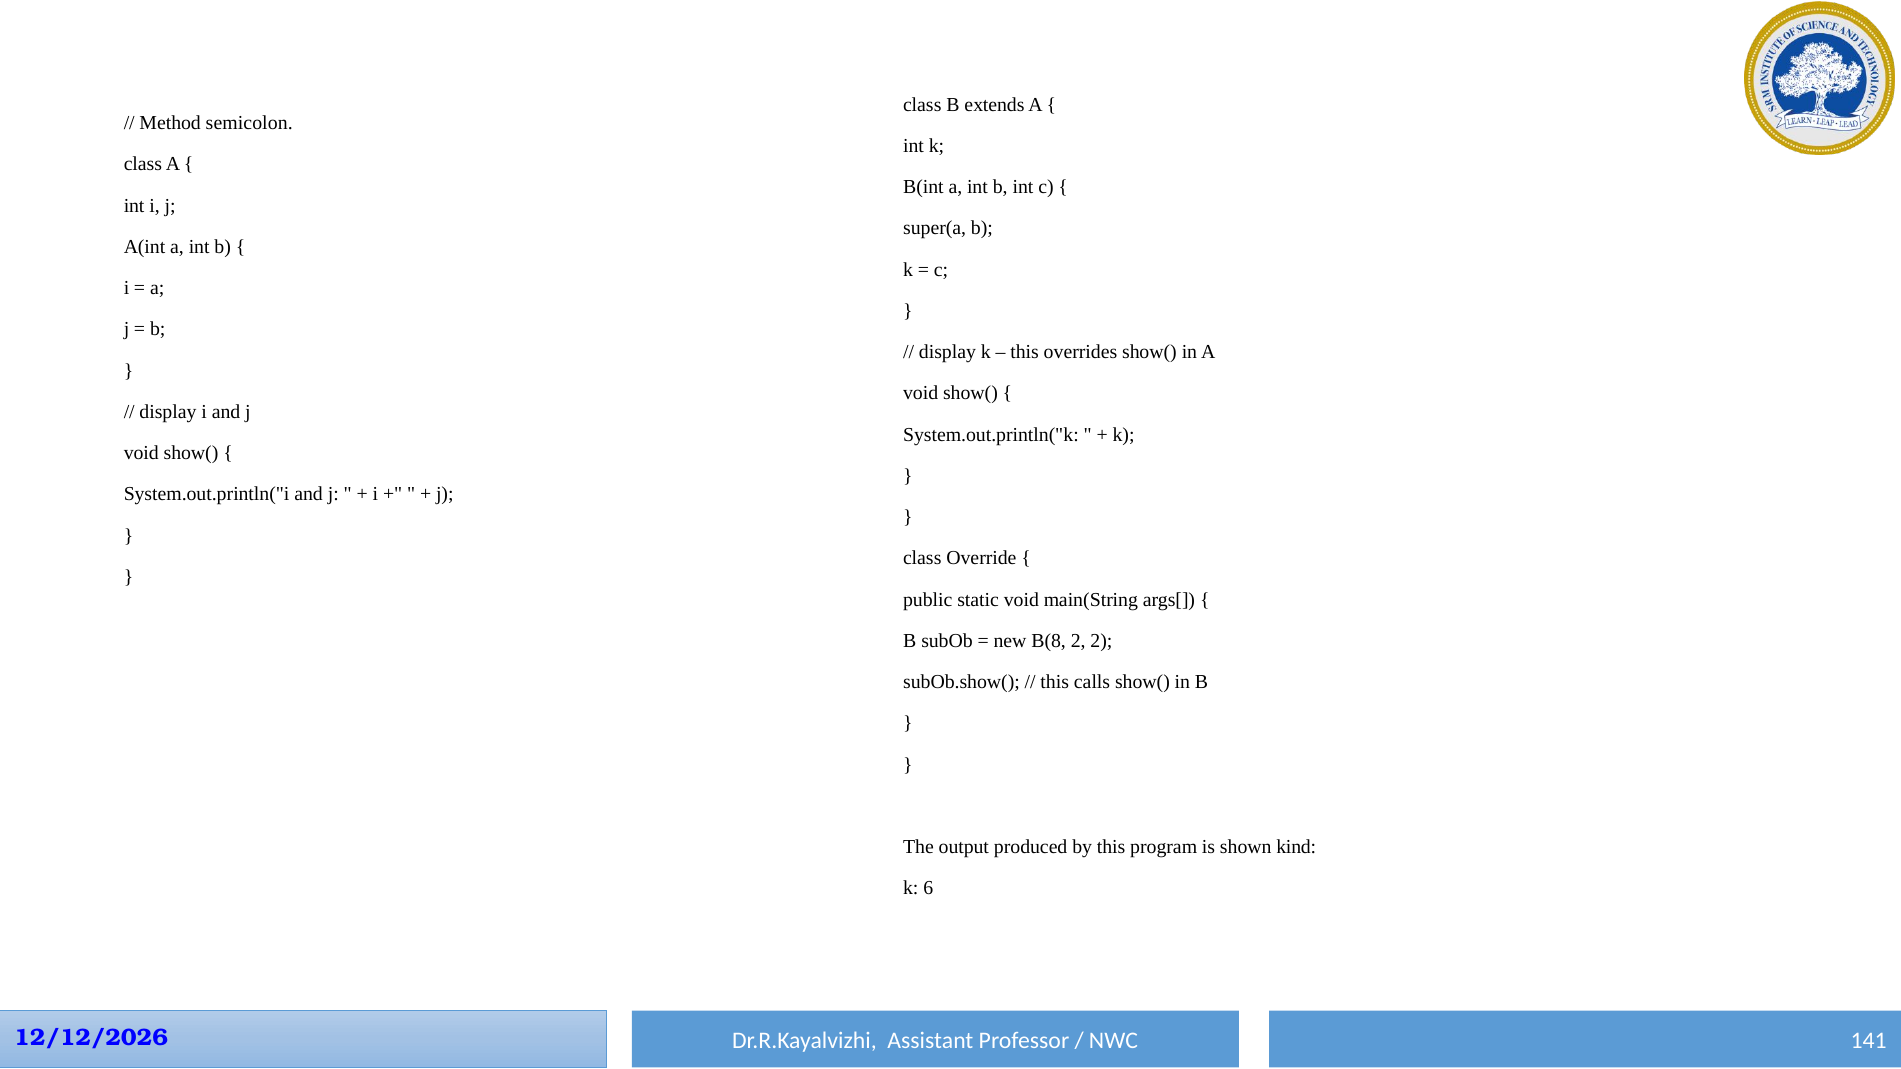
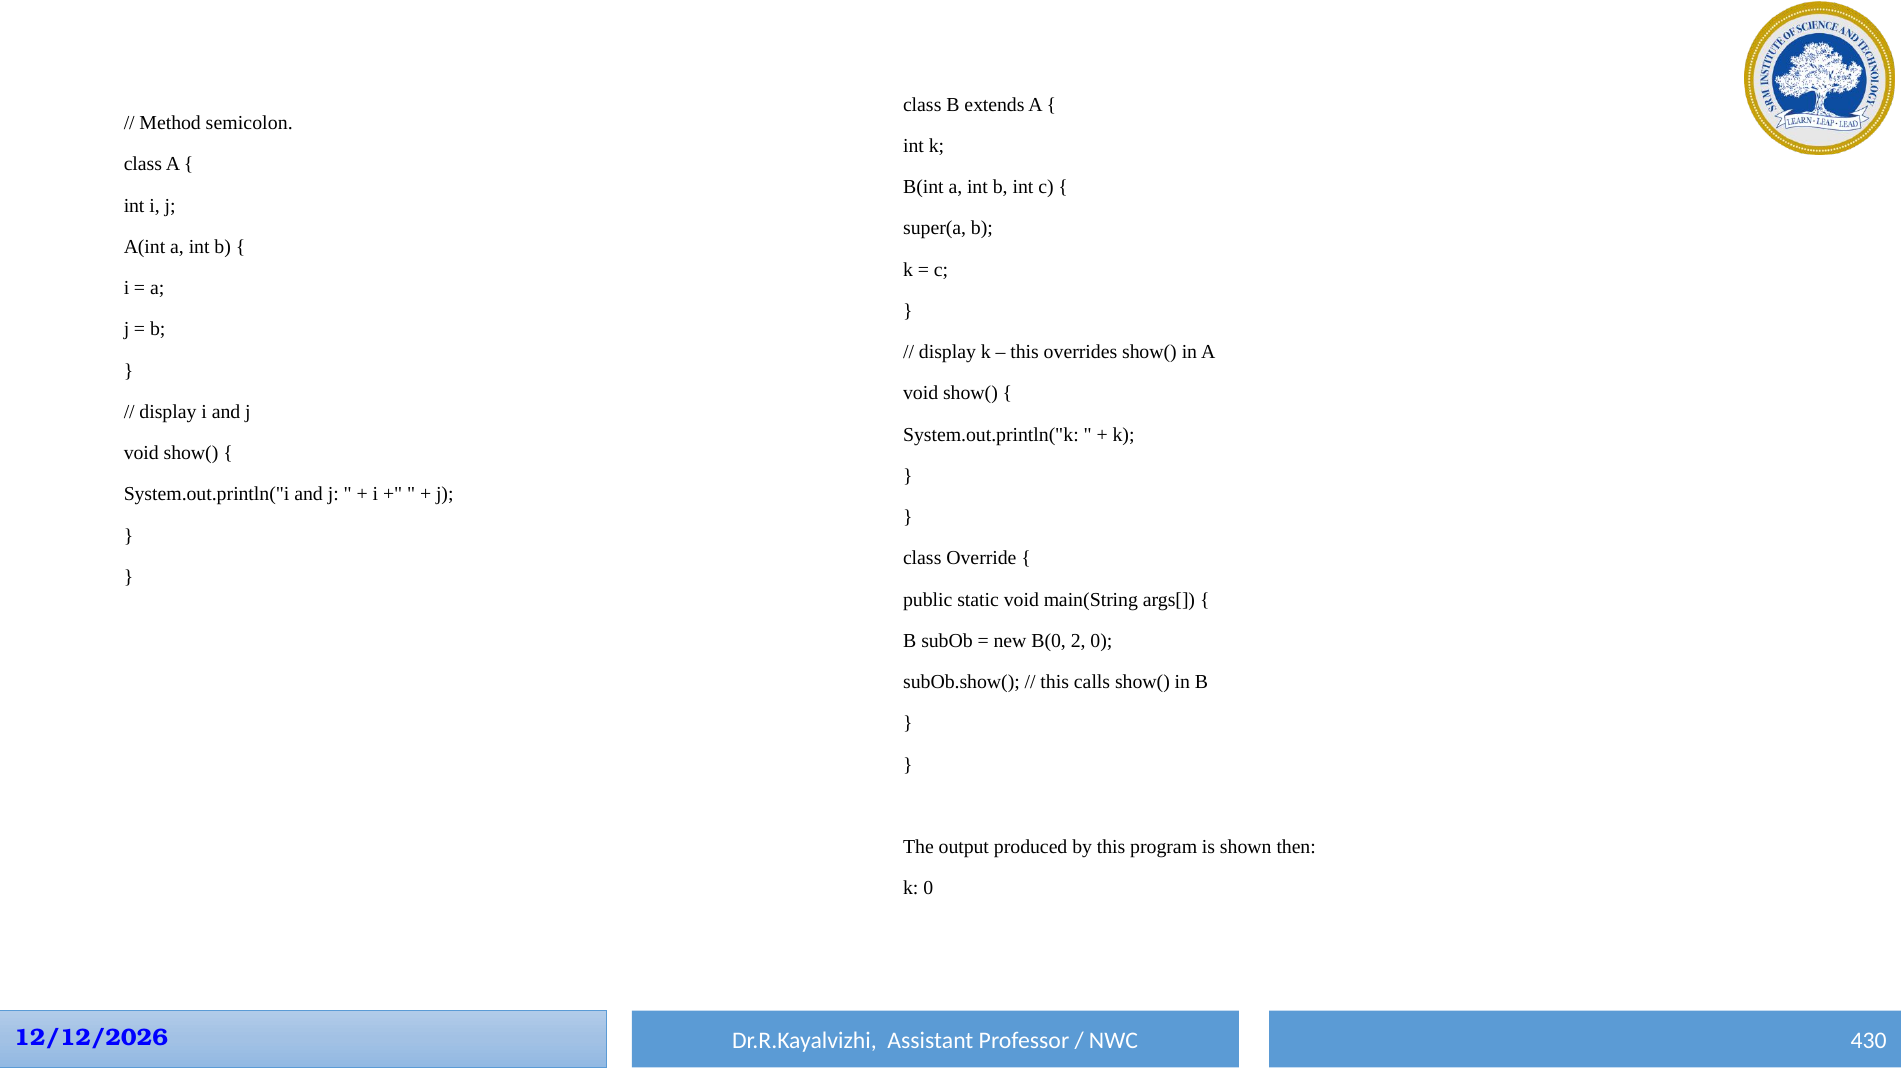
B(8: B(8 -> B(0
2 2: 2 -> 0
kind: kind -> then
k 6: 6 -> 0
141: 141 -> 430
